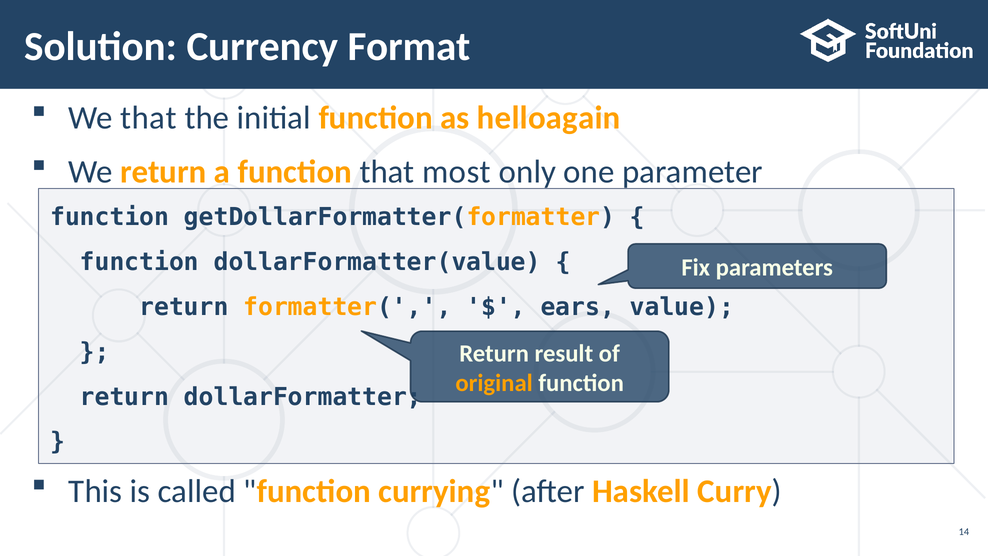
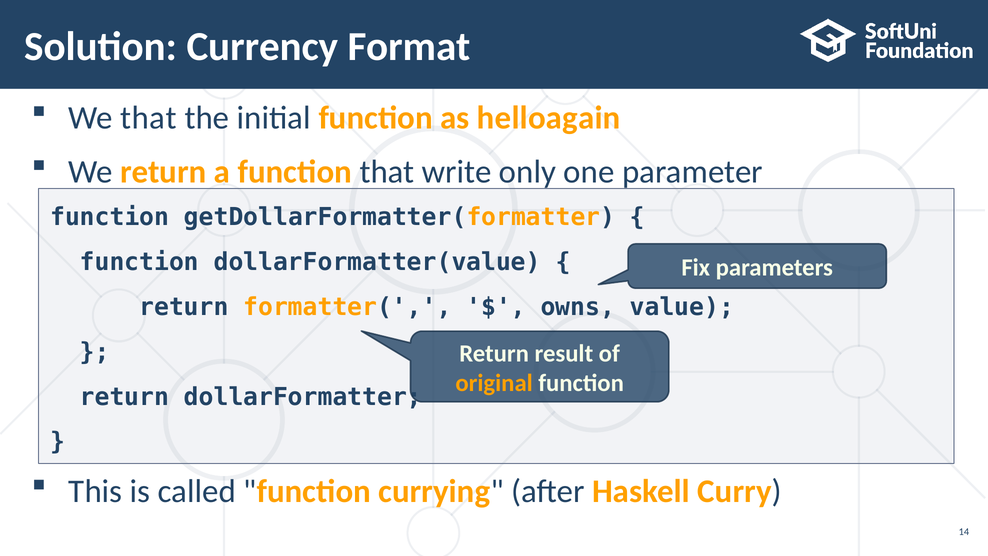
most: most -> write
ears: ears -> owns
